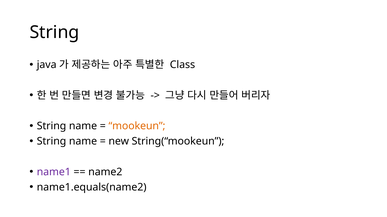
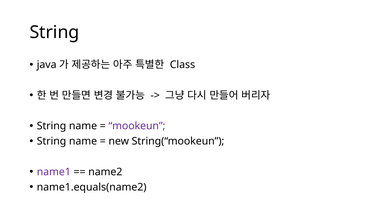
mookeun colour: orange -> purple
